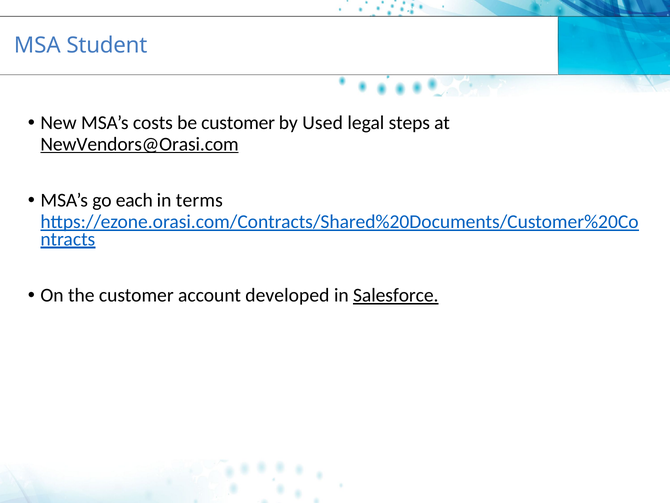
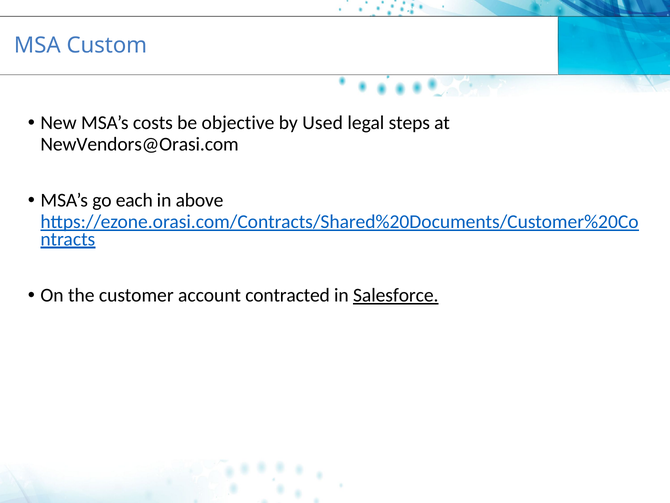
Student: Student -> Custom
be customer: customer -> objective
NewVendors@Orasi.com underline: present -> none
terms: terms -> above
developed: developed -> contracted
